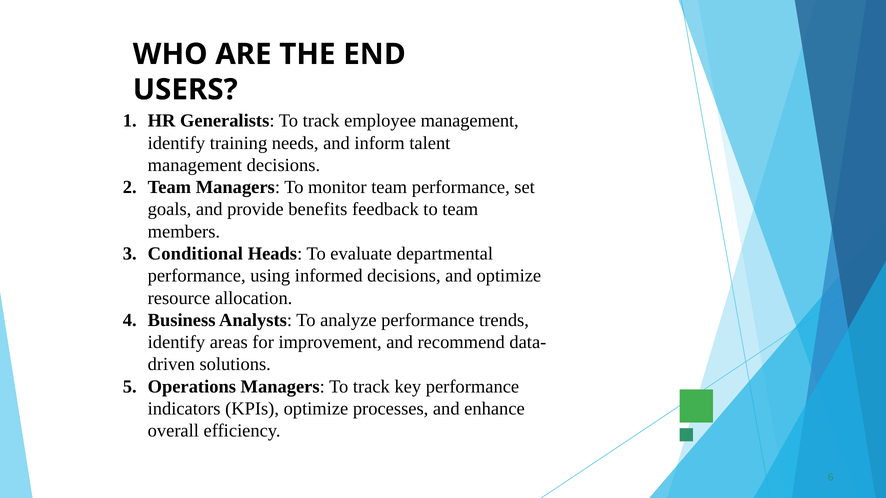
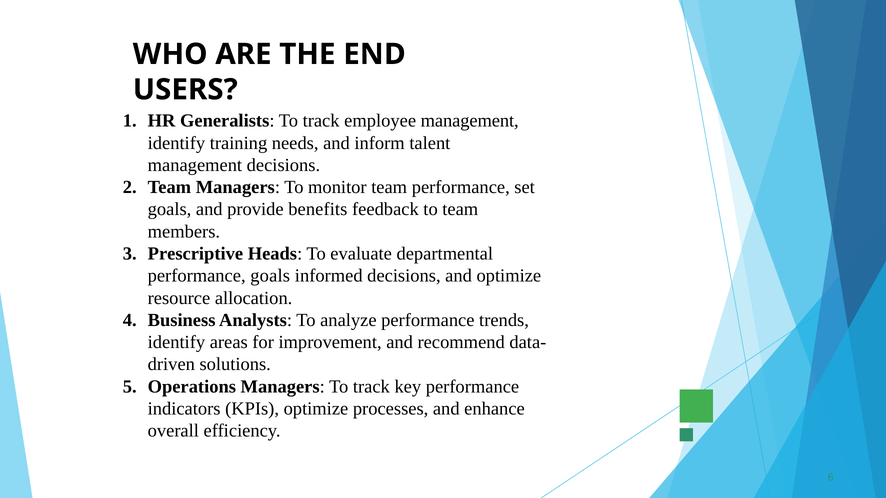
Conditional: Conditional -> Prescriptive
performance using: using -> goals
